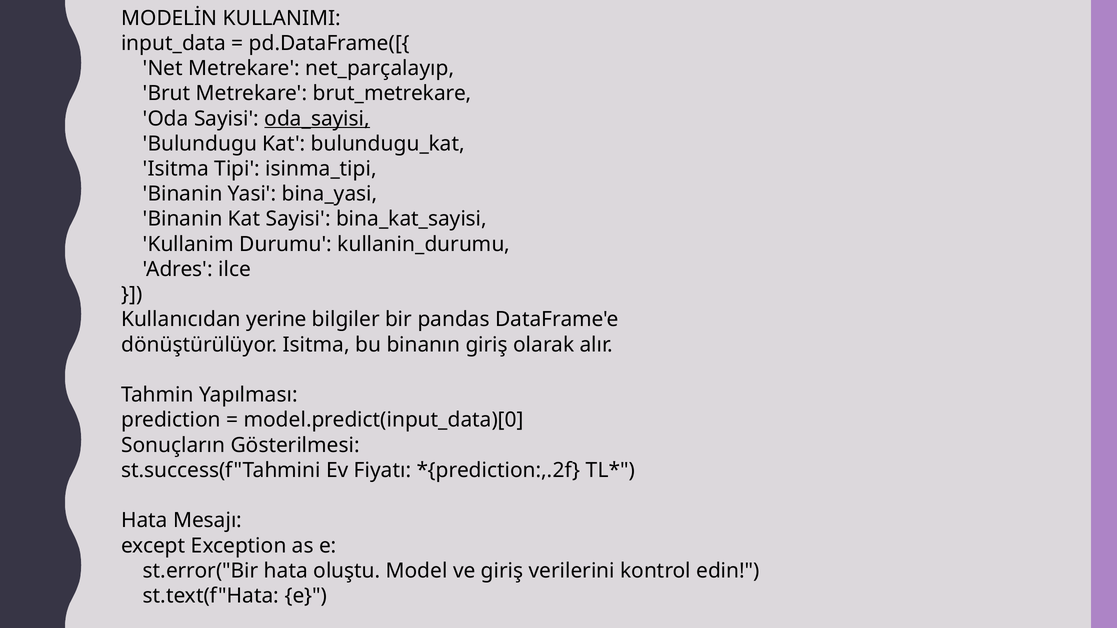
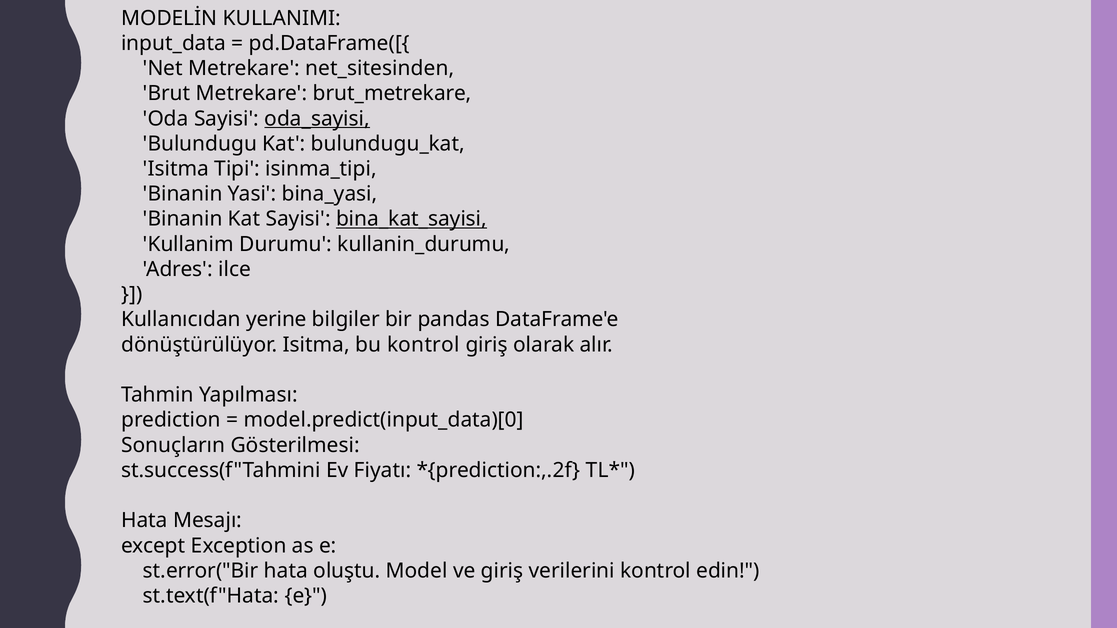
net_parçalayıp: net_parçalayıp -> net_sitesinden
bina_kat_sayisi underline: none -> present
bu binanın: binanın -> kontrol
